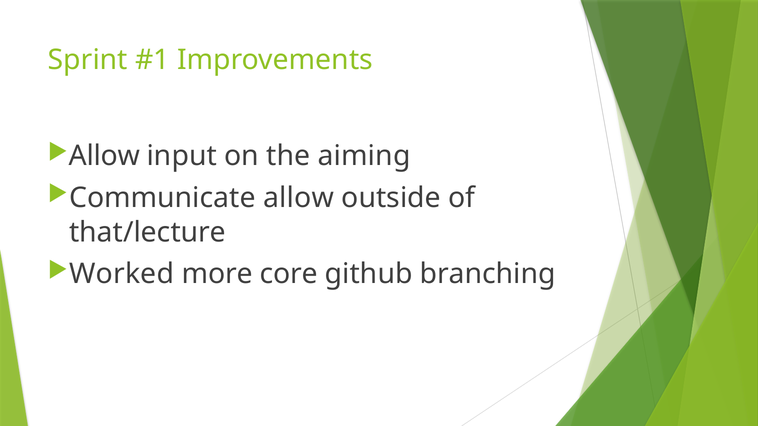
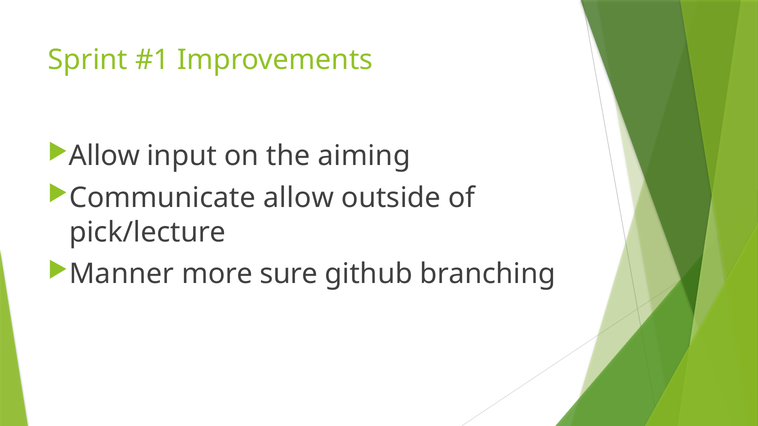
that/lecture: that/lecture -> pick/lecture
Worked: Worked -> Manner
core: core -> sure
